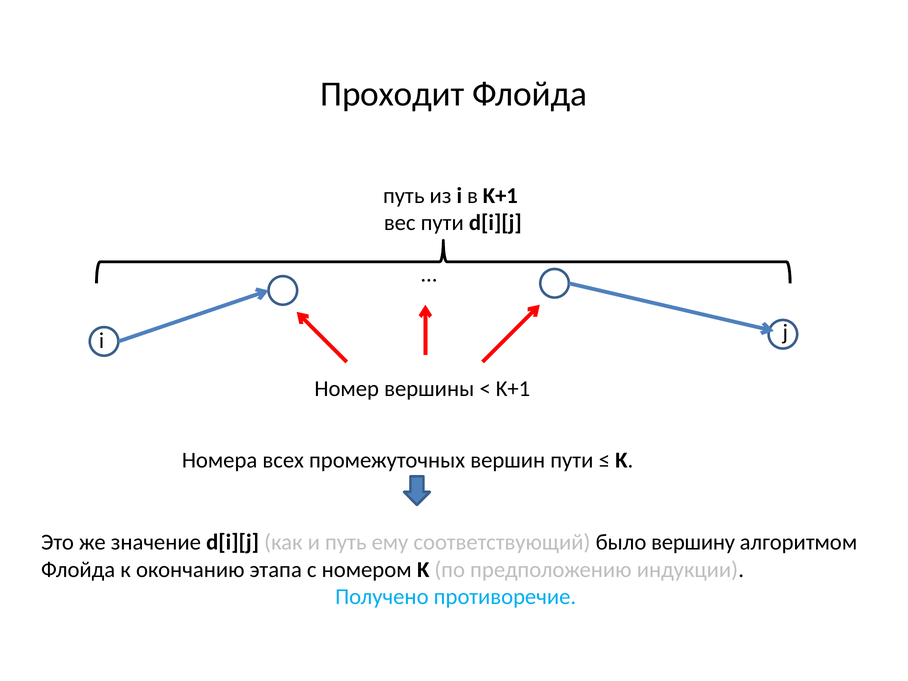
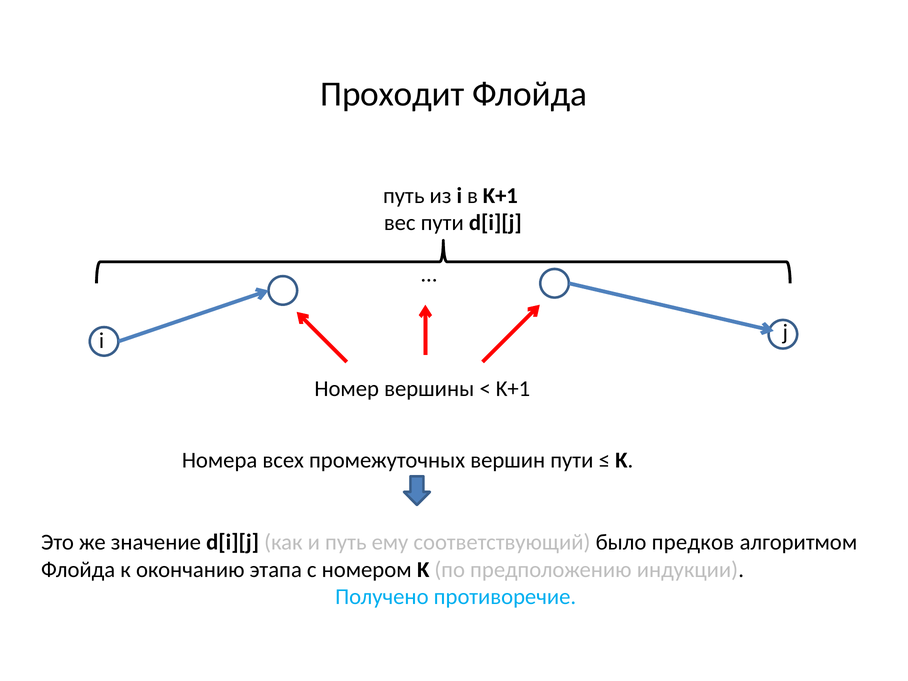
вершину: вершину -> предков
